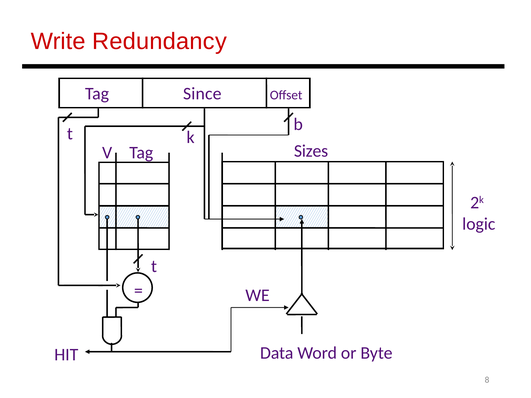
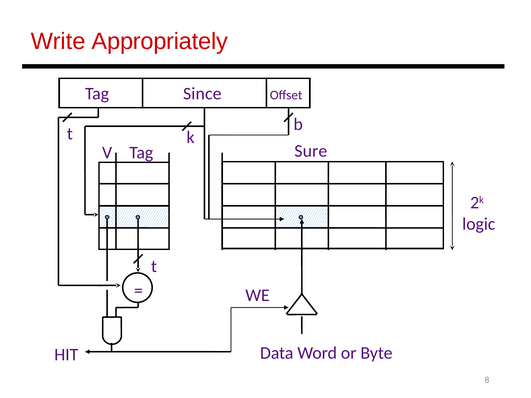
Redundancy: Redundancy -> Appropriately
Sizes: Sizes -> Sure
